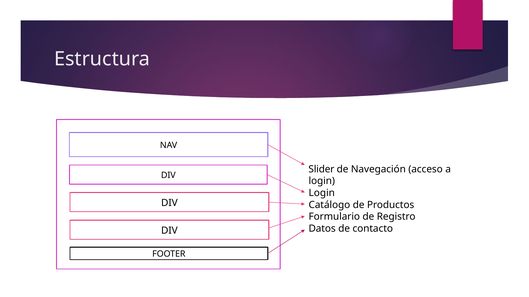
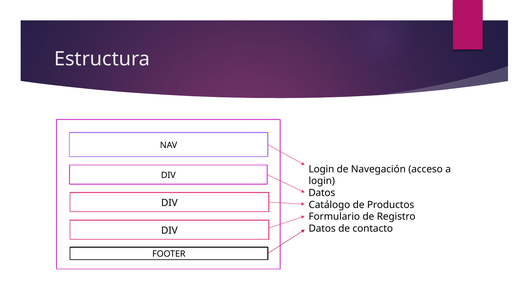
Slider at (321, 169): Slider -> Login
Login at (322, 193): Login -> Datos
